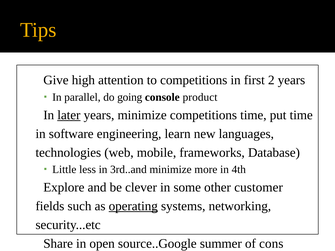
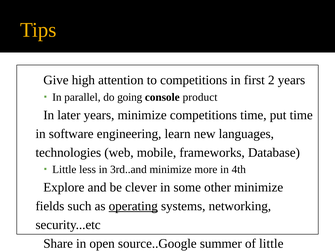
later underline: present -> none
other customer: customer -> minimize
of cons: cons -> little
